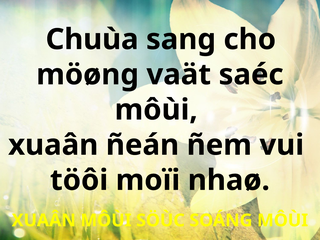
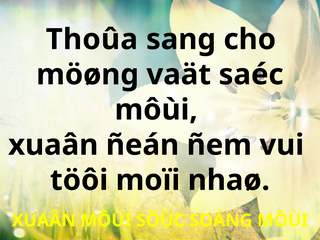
Chuùa: Chuùa -> Thoûa
